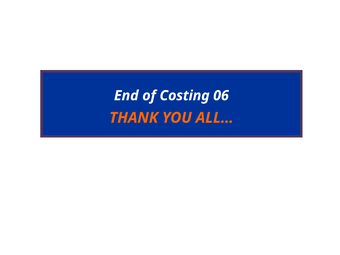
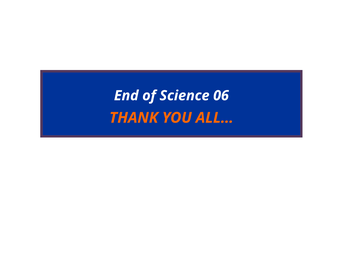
Costing: Costing -> Science
